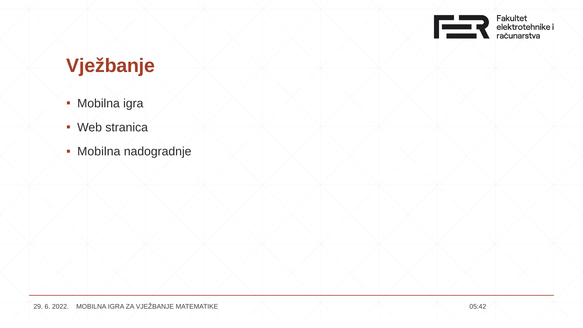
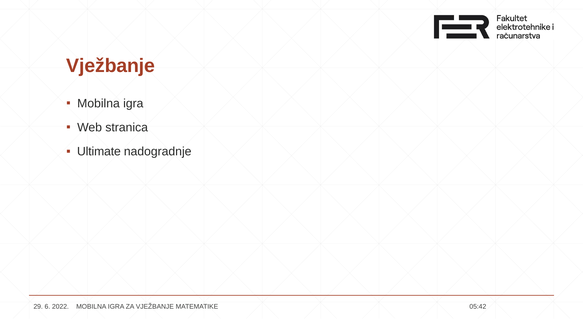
Mobilna at (99, 152): Mobilna -> Ultimate
